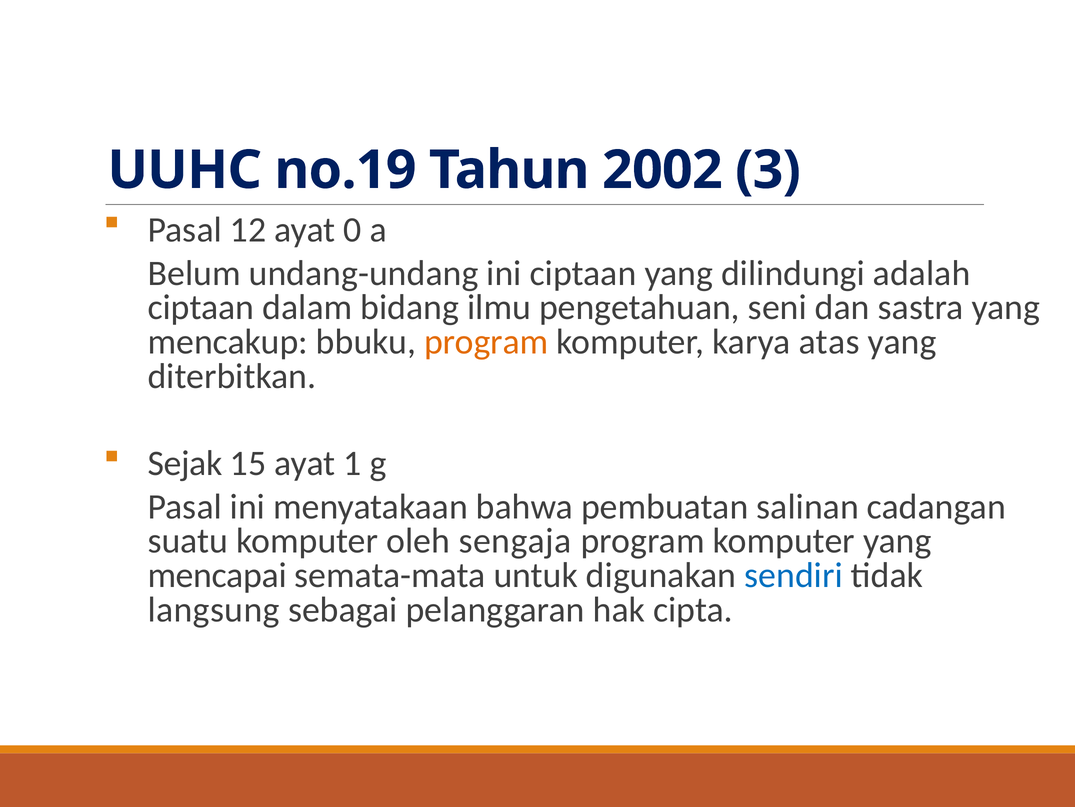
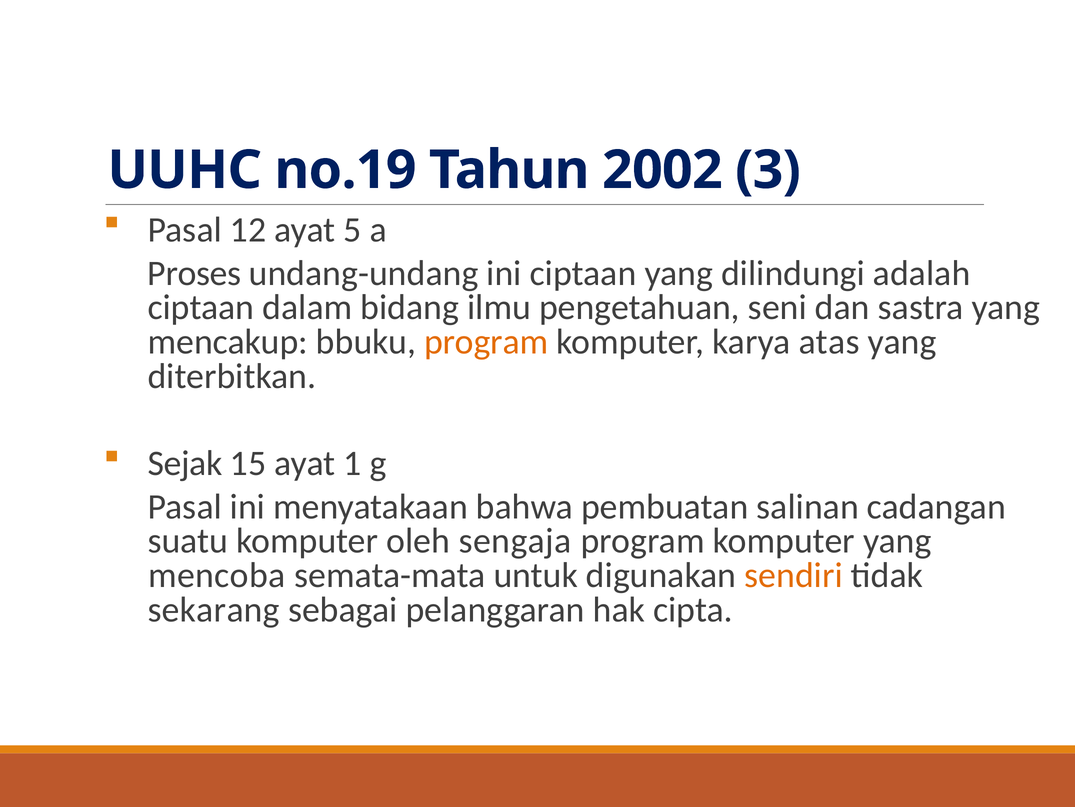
0: 0 -> 5
Belum: Belum -> Proses
mencapai: mencapai -> mencoba
sendiri colour: blue -> orange
langsung: langsung -> sekarang
